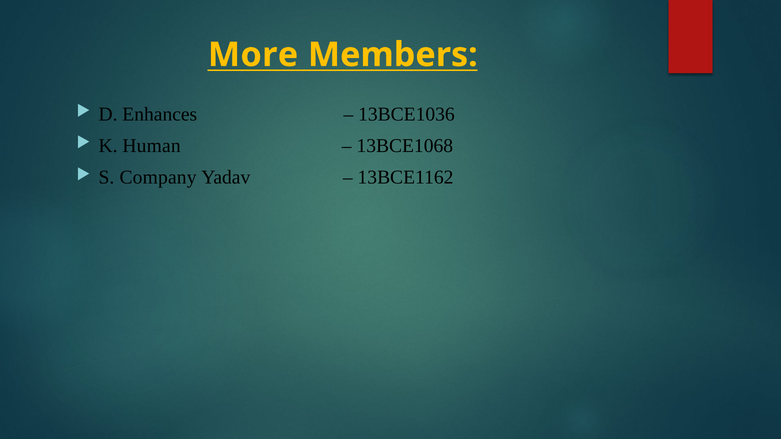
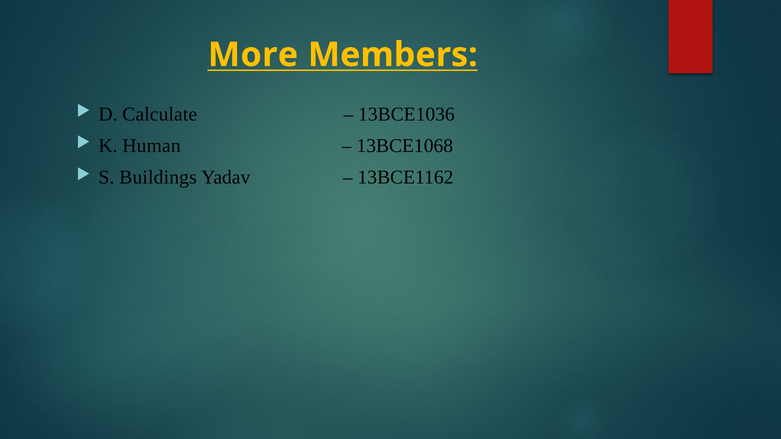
Enhances: Enhances -> Calculate
Company: Company -> Buildings
